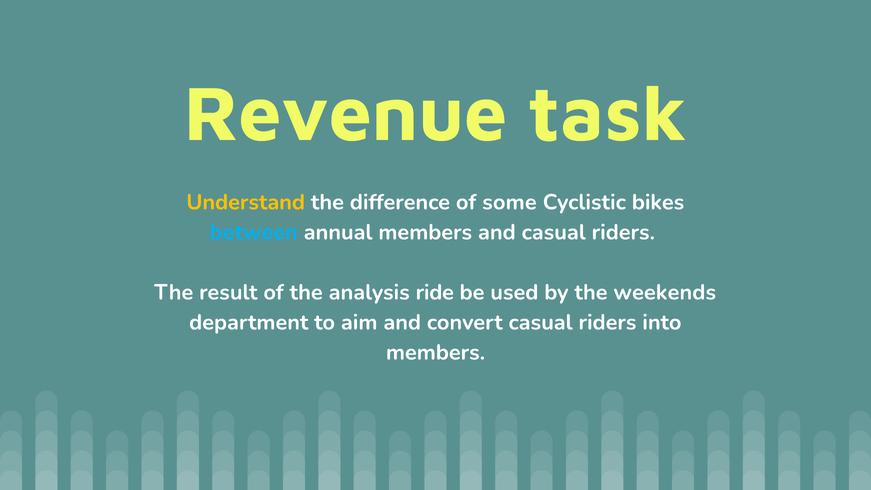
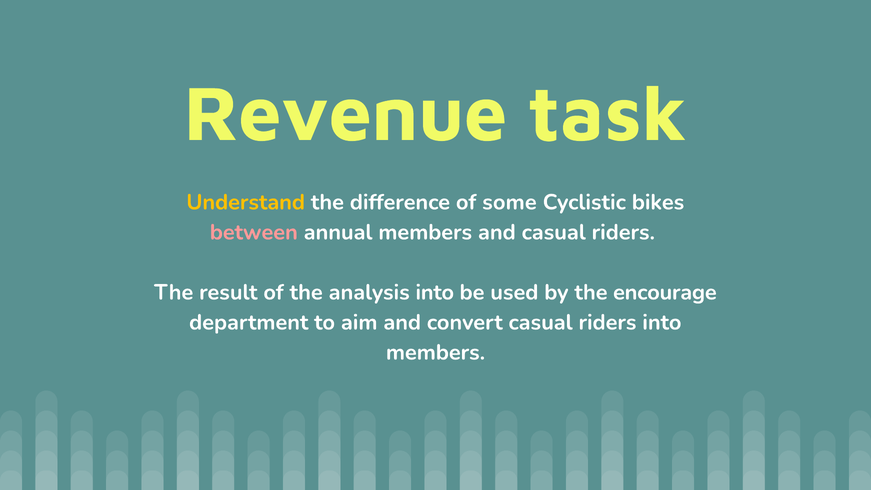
between colour: light blue -> pink
analysis ride: ride -> into
weekends: weekends -> encourage
